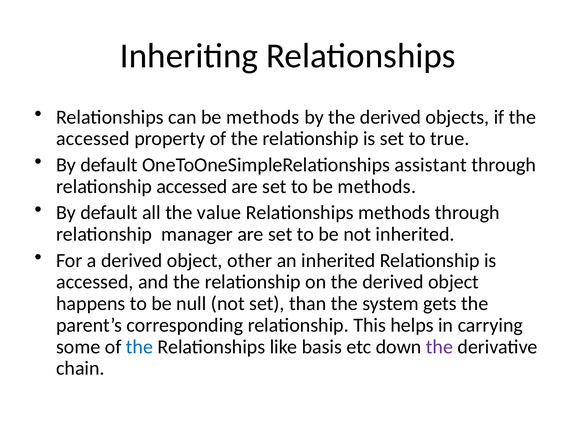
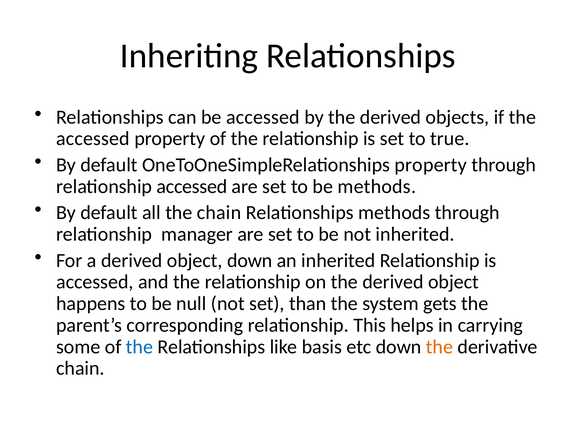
can be methods: methods -> accessed
OneToOneSimpleRelationships assistant: assistant -> property
the value: value -> chain
object other: other -> down
the at (440, 347) colour: purple -> orange
